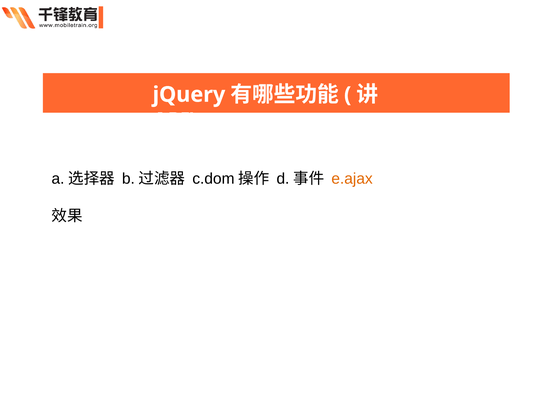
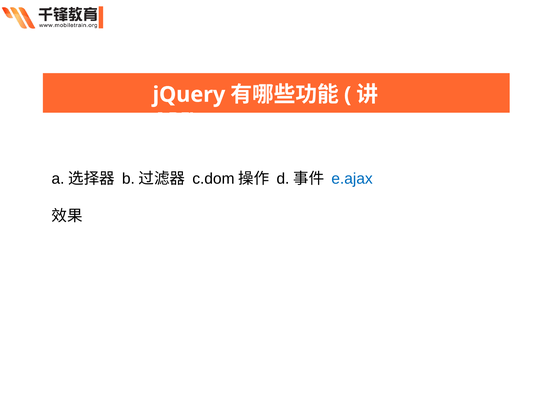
e.ajax colour: orange -> blue
